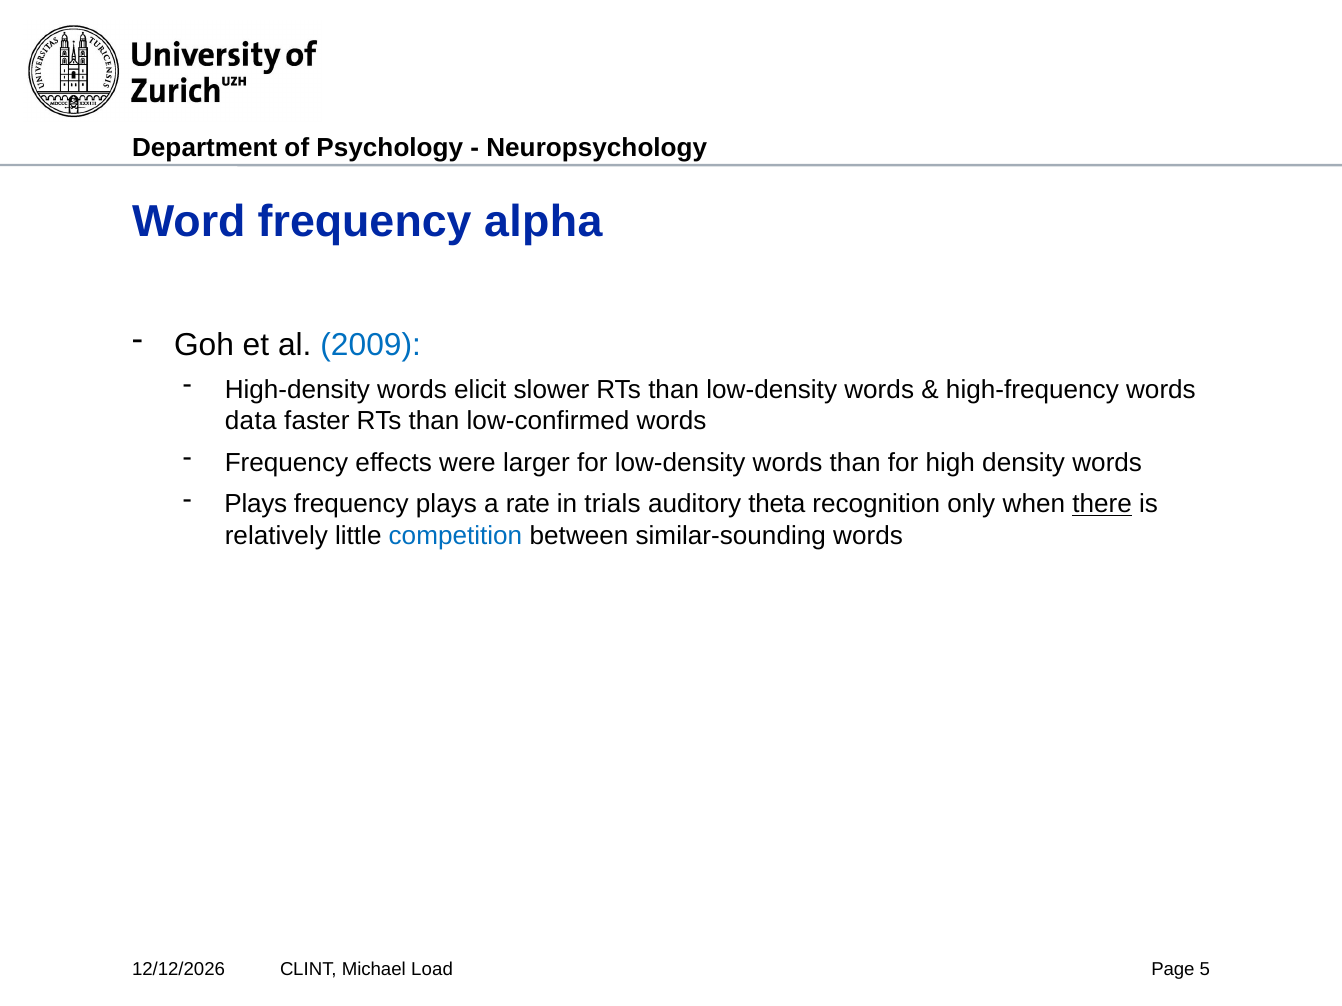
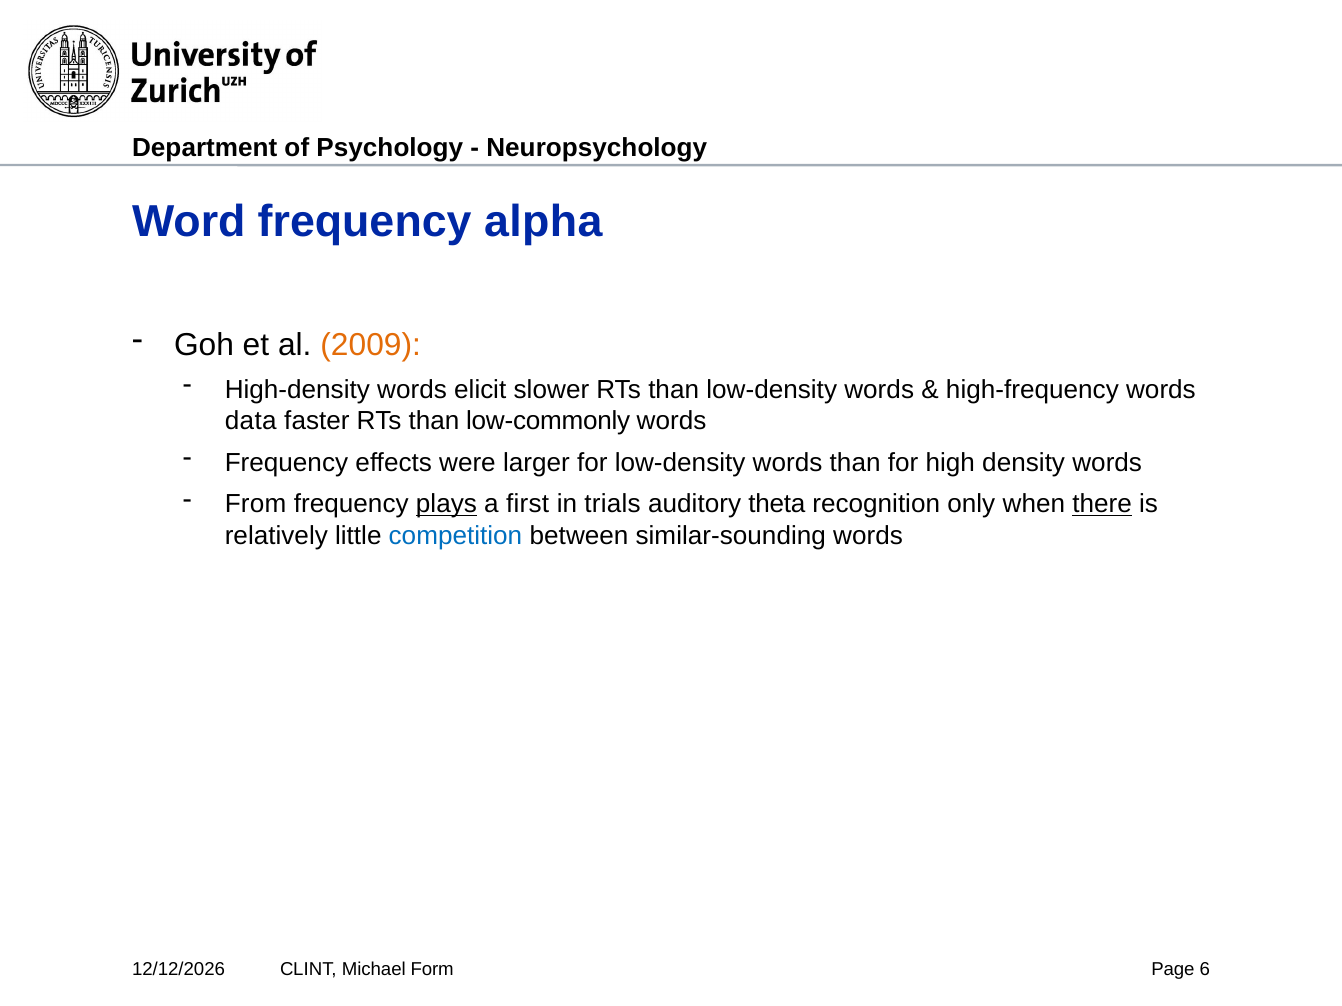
2009 colour: blue -> orange
low-confirmed: low-confirmed -> low-commonly
Plays at (256, 505): Plays -> From
plays at (446, 505) underline: none -> present
rate: rate -> first
Load: Load -> Form
5: 5 -> 6
